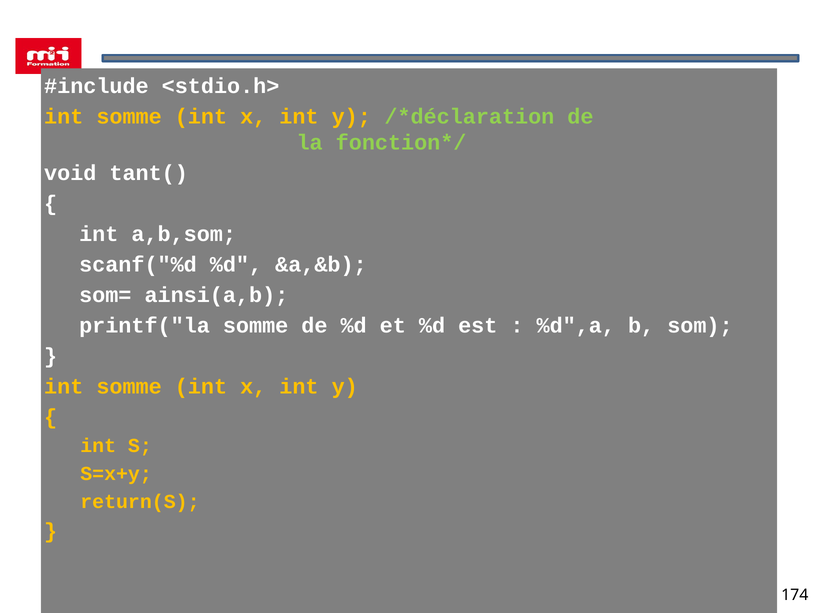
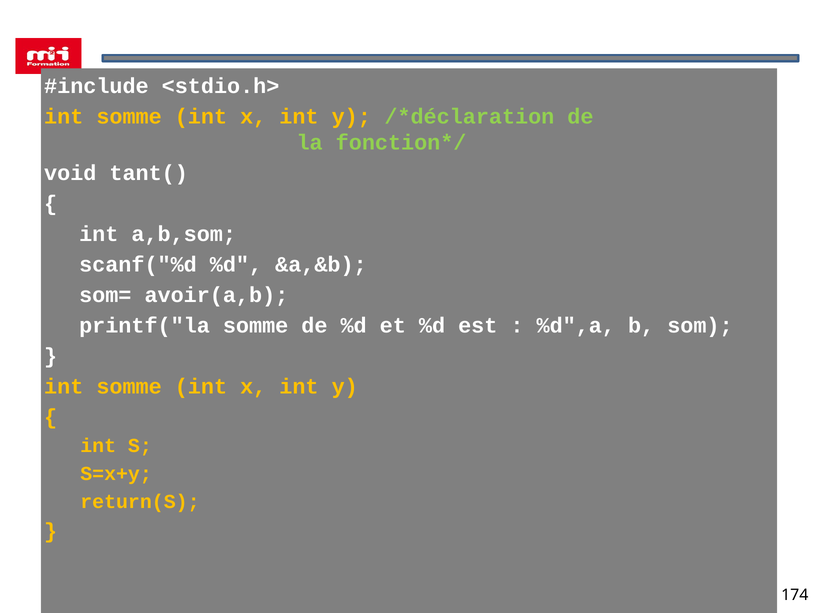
ainsi(a,b: ainsi(a,b -> avoir(a,b
